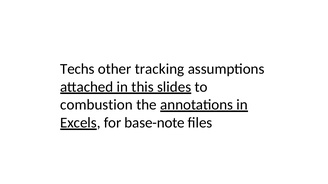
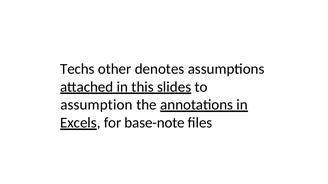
tracking: tracking -> denotes
combustion: combustion -> assumption
